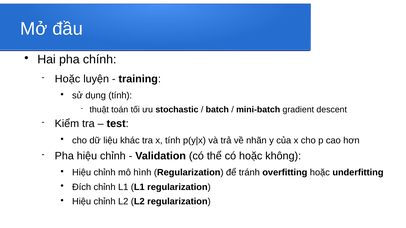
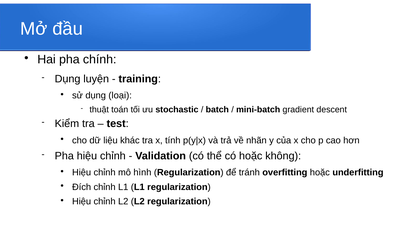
Hoặc at (68, 79): Hoặc -> Dụng
dụng tính: tính -> loại
